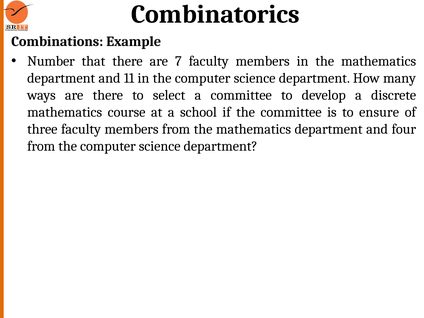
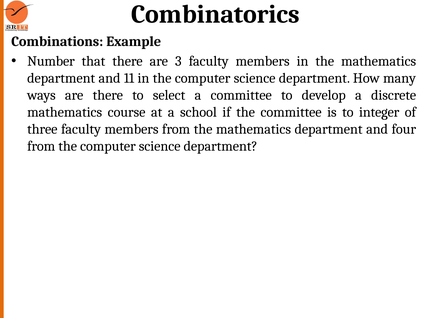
7: 7 -> 3
ensure: ensure -> integer
